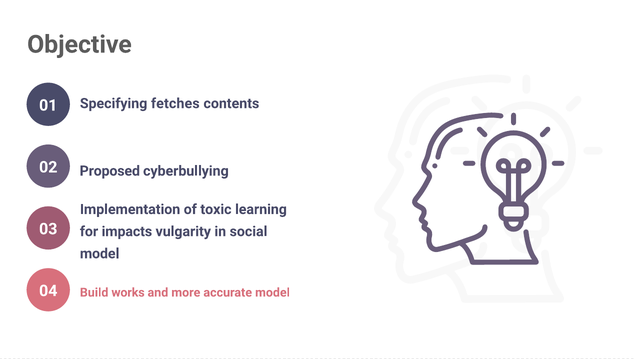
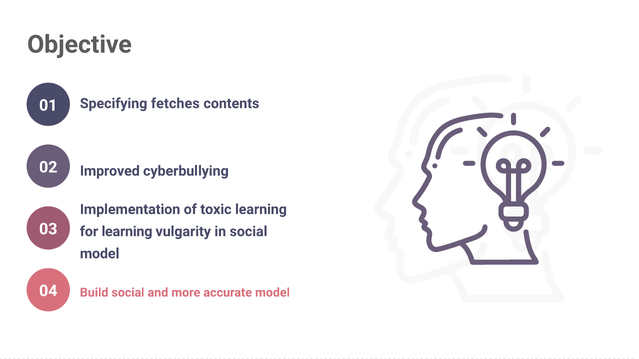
Proposed: Proposed -> Improved
for impacts: impacts -> learning
Build works: works -> social
